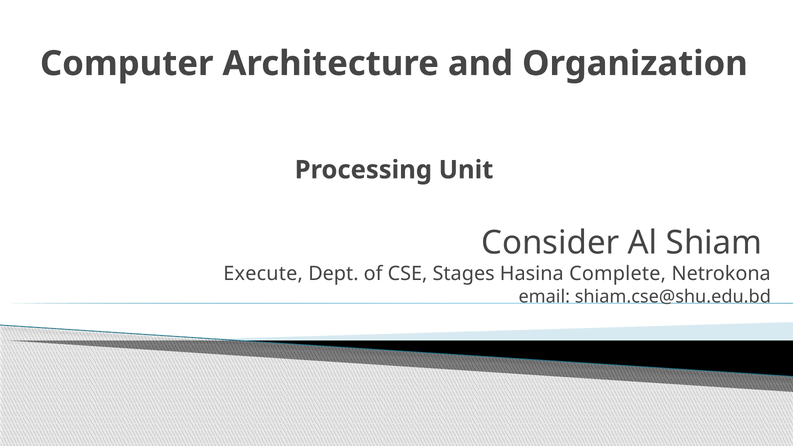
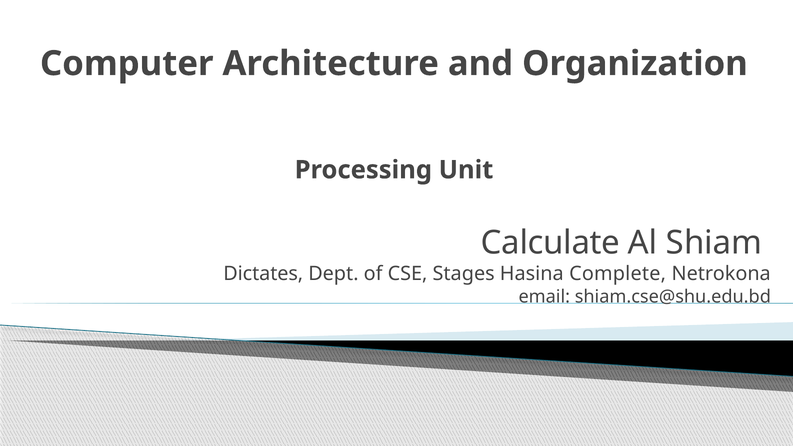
Consider: Consider -> Calculate
Execute: Execute -> Dictates
